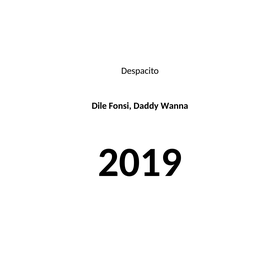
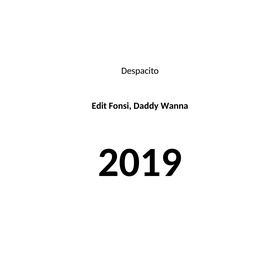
Dile: Dile -> Edit
